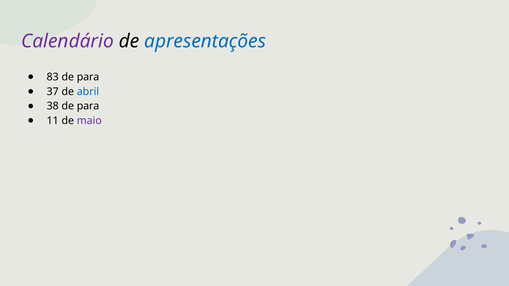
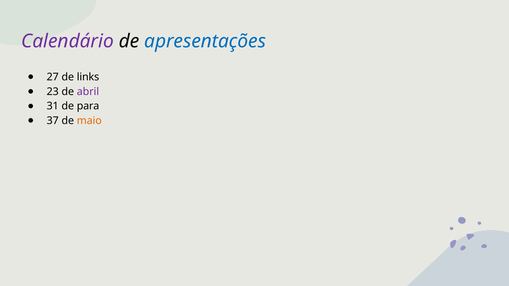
83: 83 -> 27
para at (88, 77): para -> links
37: 37 -> 23
abril colour: blue -> purple
38: 38 -> 31
11: 11 -> 37
maio colour: purple -> orange
